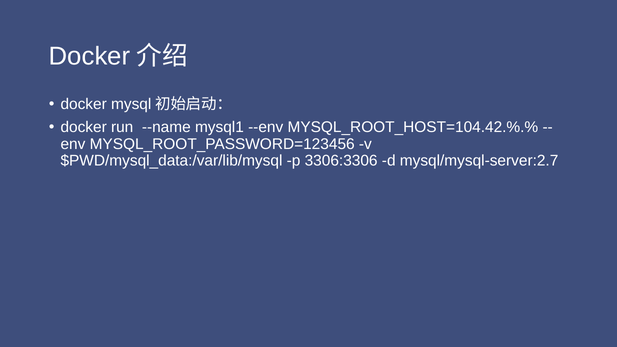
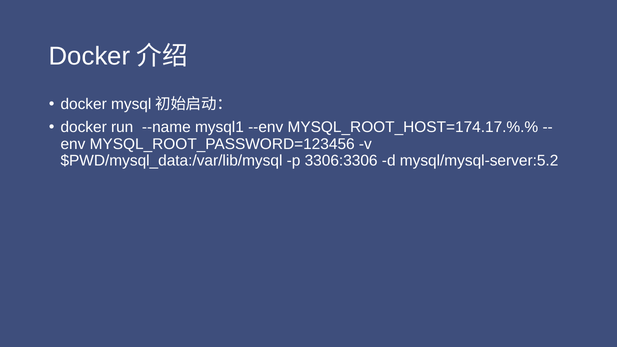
MYSQL_ROOT_HOST=104.42.%.%: MYSQL_ROOT_HOST=104.42.%.% -> MYSQL_ROOT_HOST=174.17.%.%
mysql/mysql-server:2.7: mysql/mysql-server:2.7 -> mysql/mysql-server:5.2
